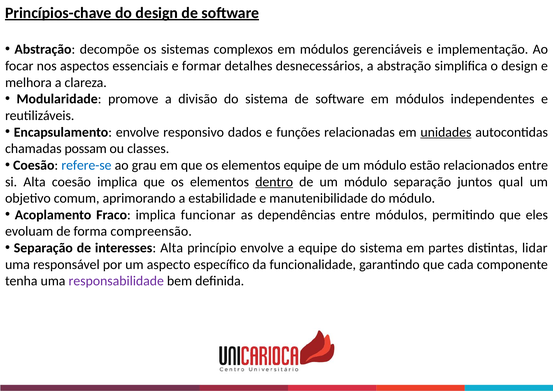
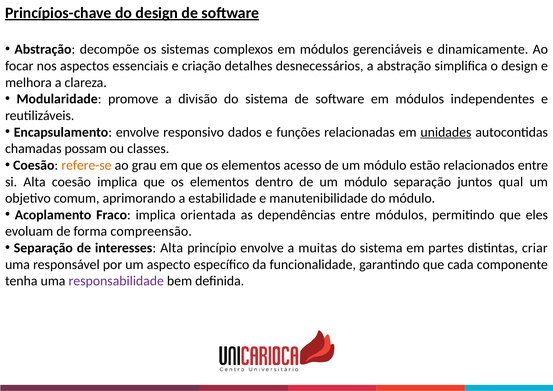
implementação: implementação -> dinamicamente
formar: formar -> criação
refere-se colour: blue -> orange
elementos equipe: equipe -> acesso
dentro underline: present -> none
funcionar: funcionar -> orientada
a equipe: equipe -> muitas
lidar: lidar -> criar
